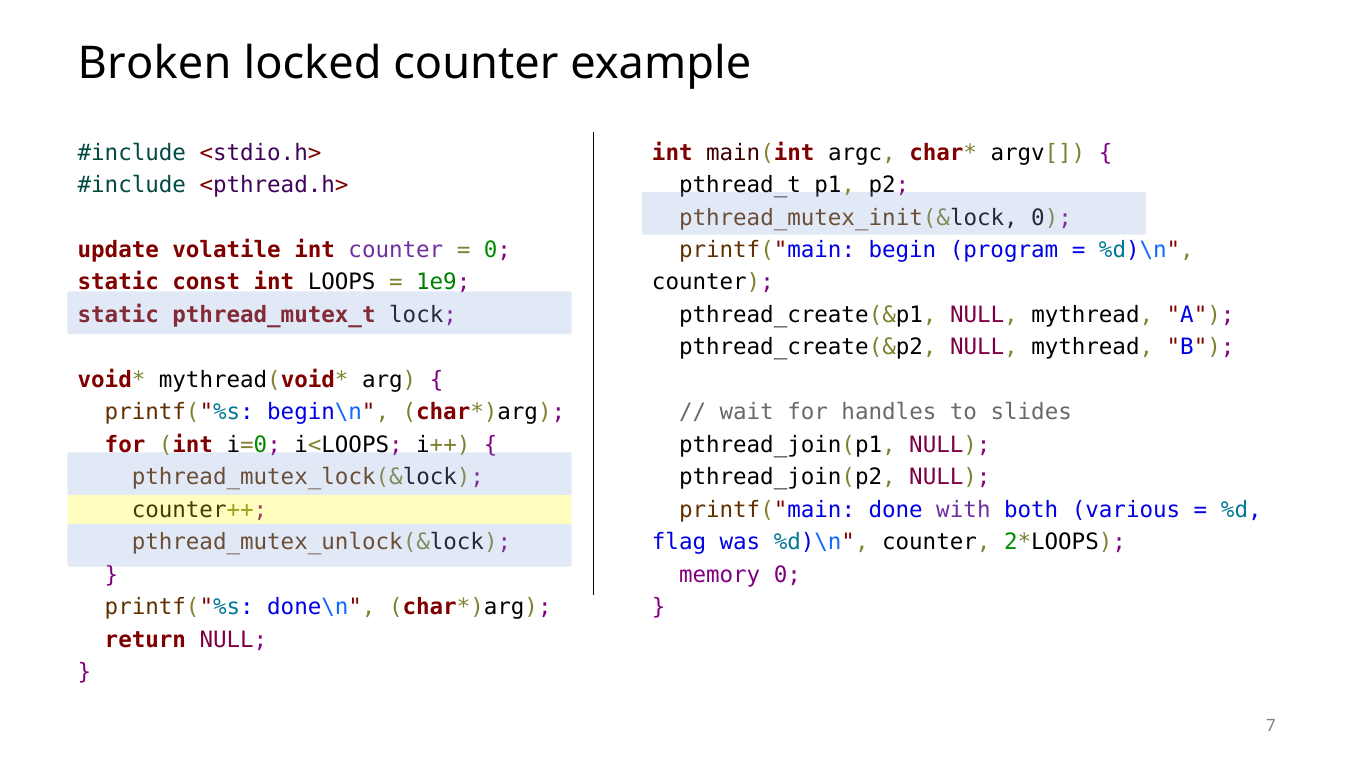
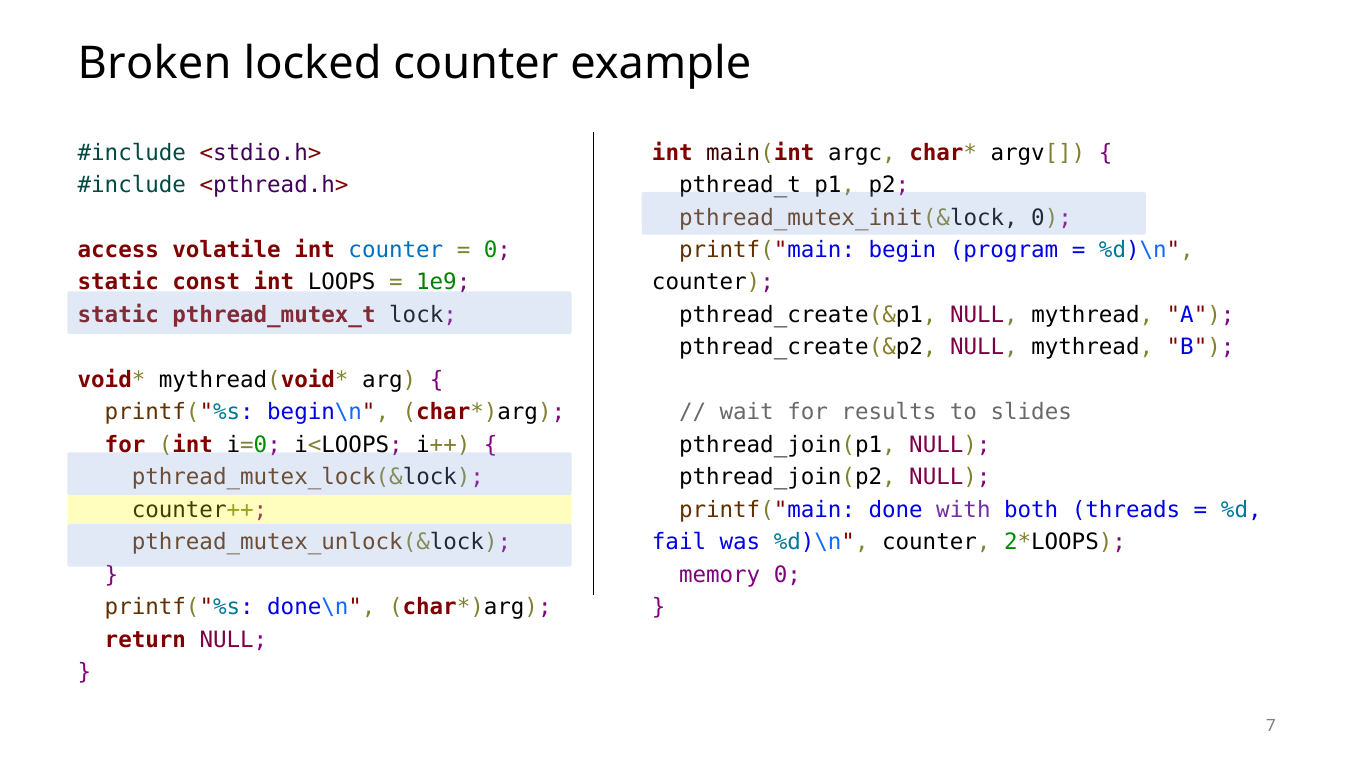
update: update -> access
counter at (396, 250) colour: purple -> blue
handles: handles -> results
various: various -> threads
flag: flag -> fail
